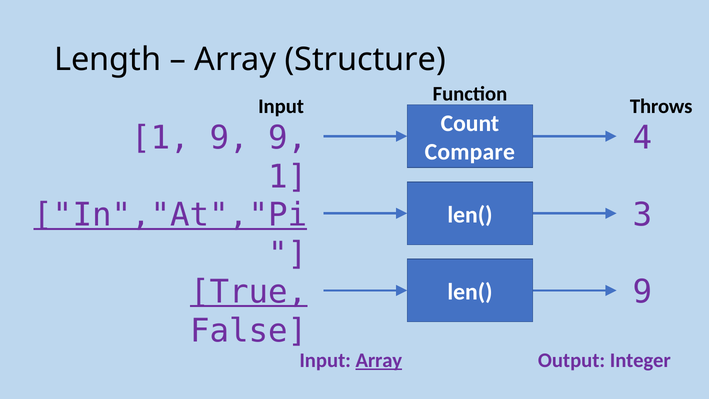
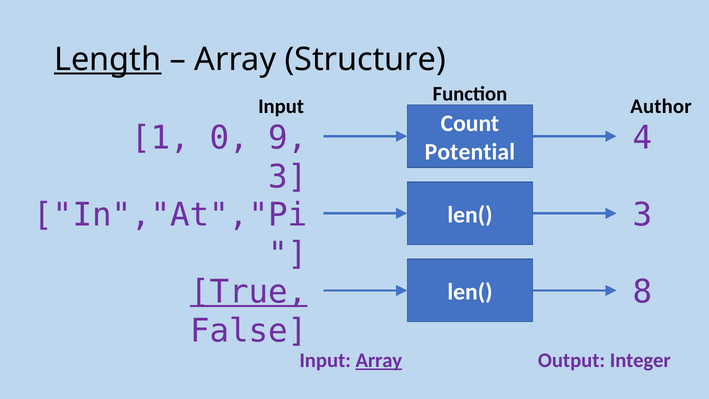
Length underline: none -> present
Throws: Throws -> Author
1 9: 9 -> 0
Compare: Compare -> Potential
1 at (288, 177): 1 -> 3
In","At","Pi underline: present -> none
len( 9: 9 -> 8
